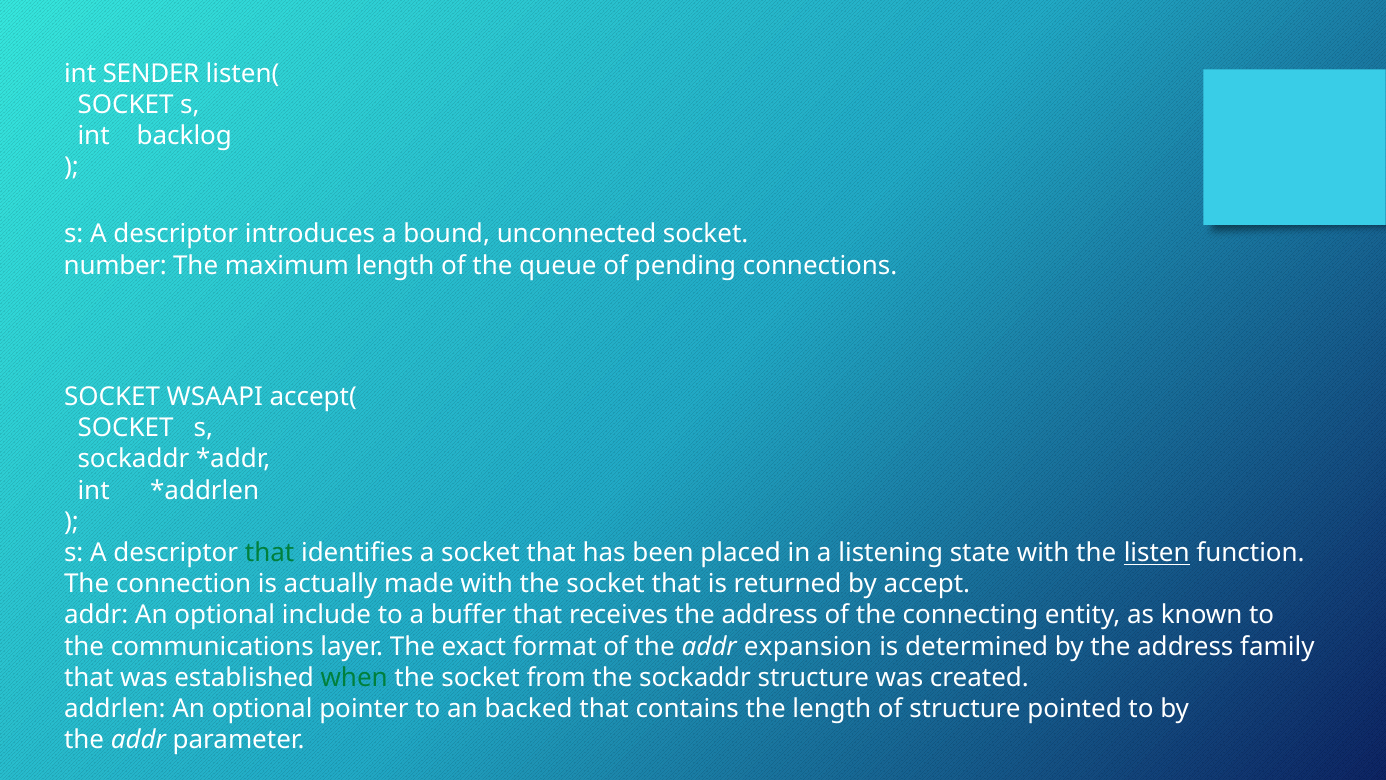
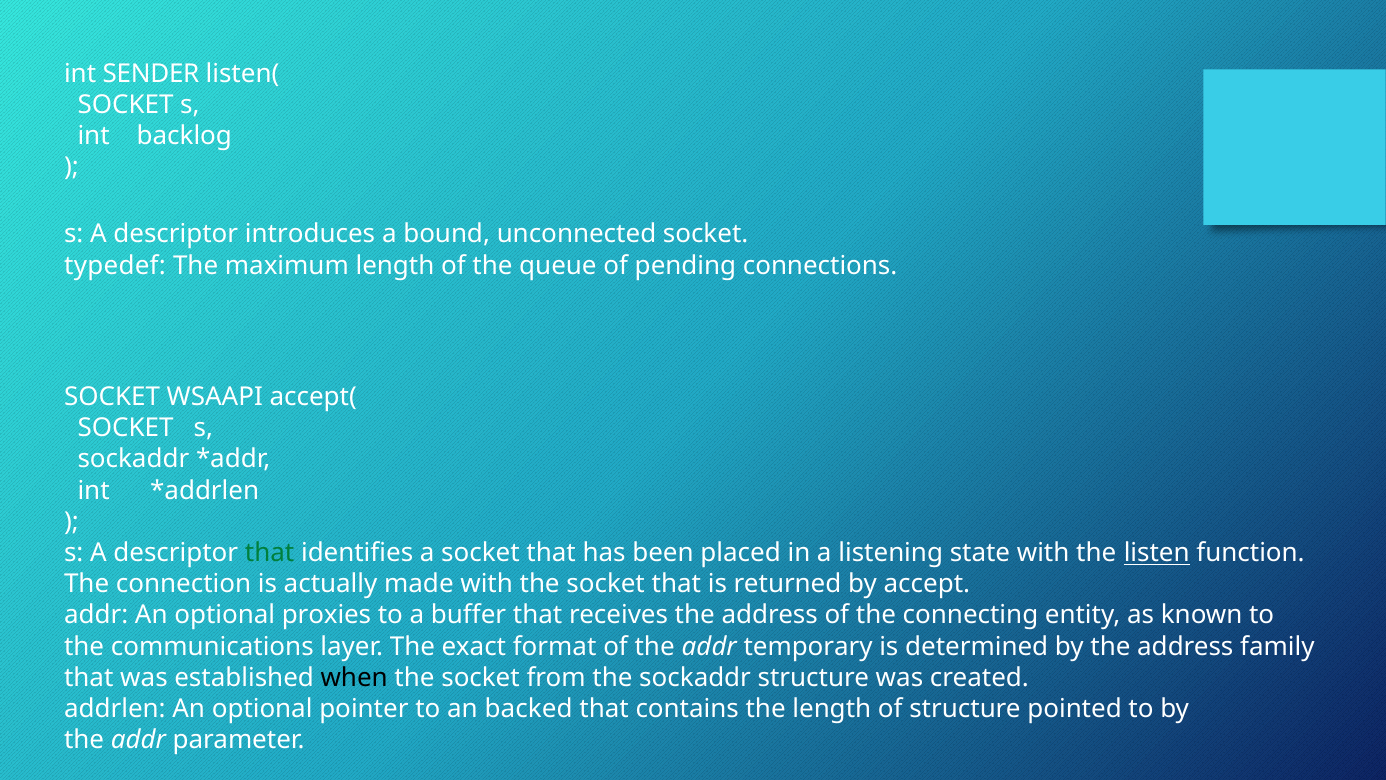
number: number -> typedef
include: include -> proxies
expansion: expansion -> temporary
when colour: green -> black
